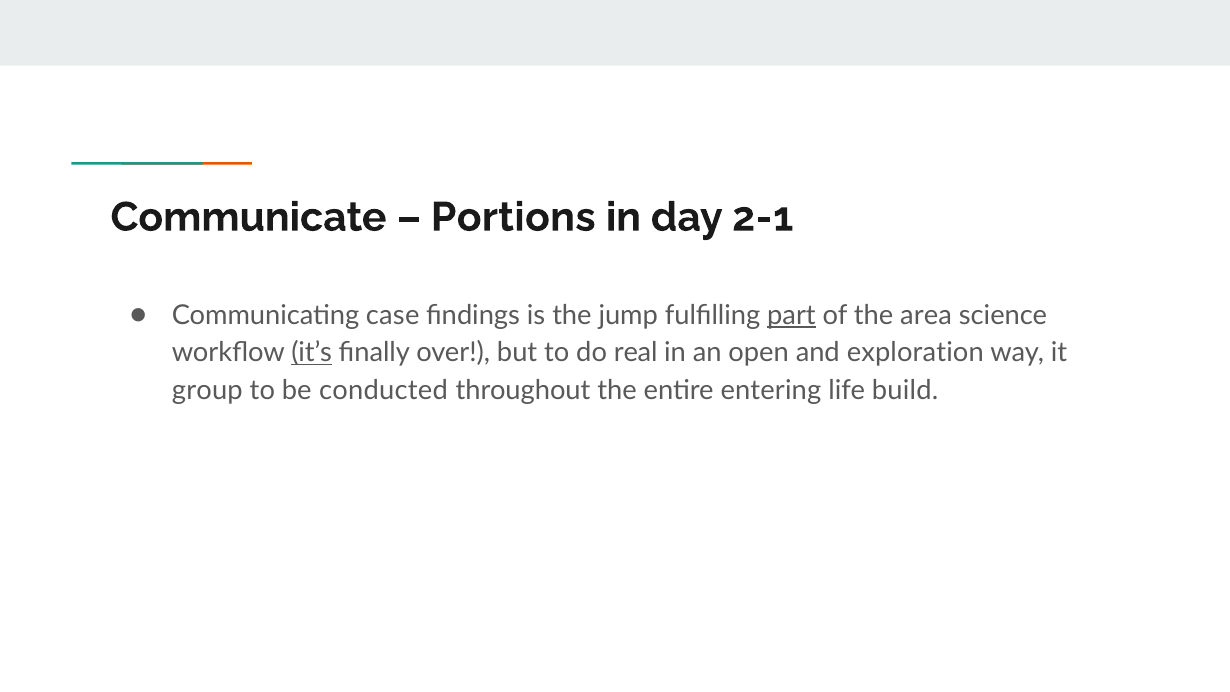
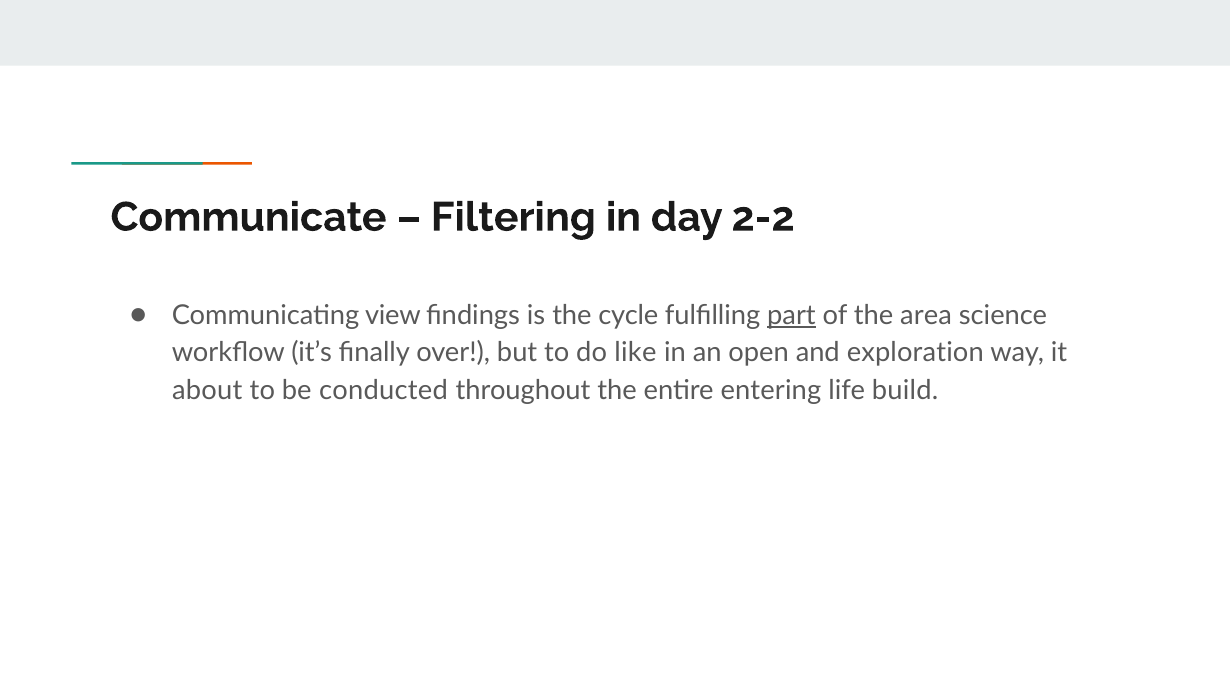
Portions: Portions -> Filtering
2-1: 2-1 -> 2-2
case: case -> view
jump: jump -> cycle
it’s underline: present -> none
real: real -> like
group: group -> about
